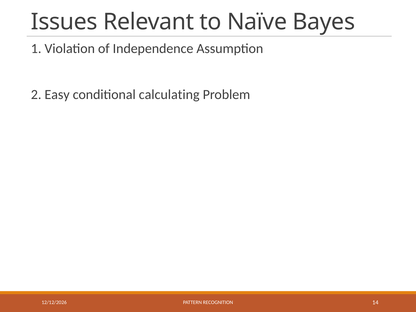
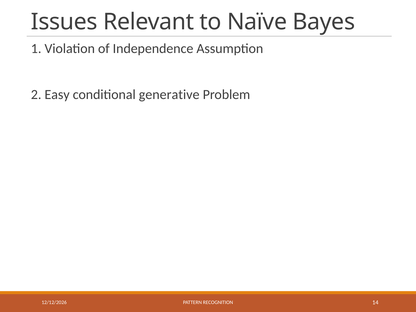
calculating: calculating -> generative
